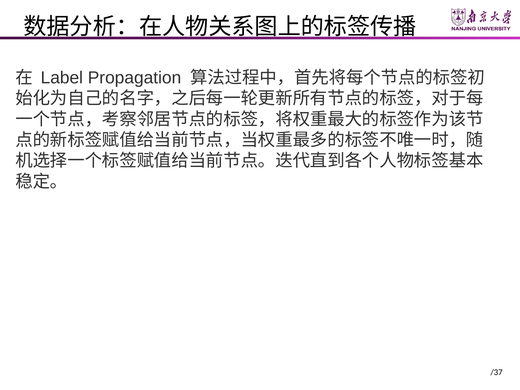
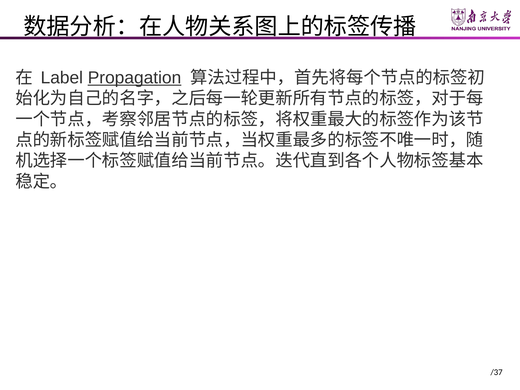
Propagation underline: none -> present
